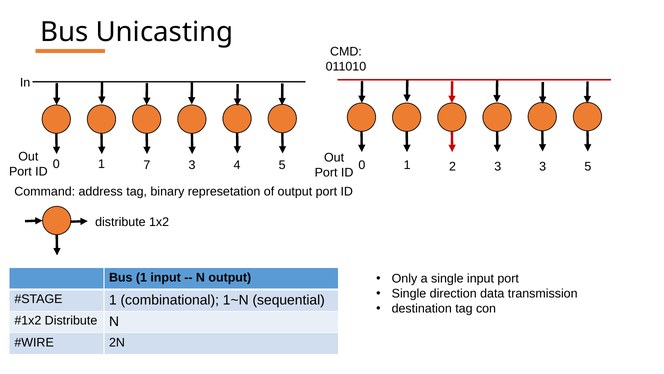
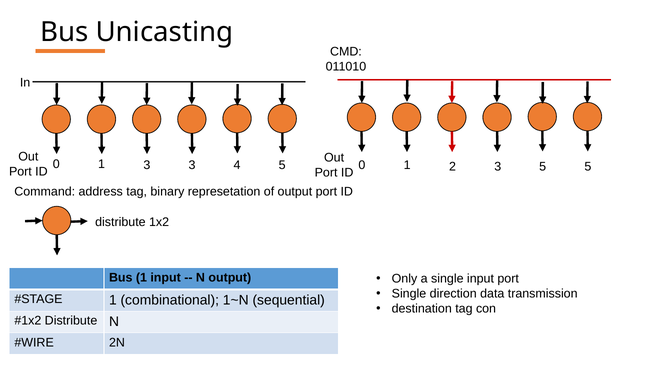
1 7: 7 -> 3
3 3: 3 -> 5
